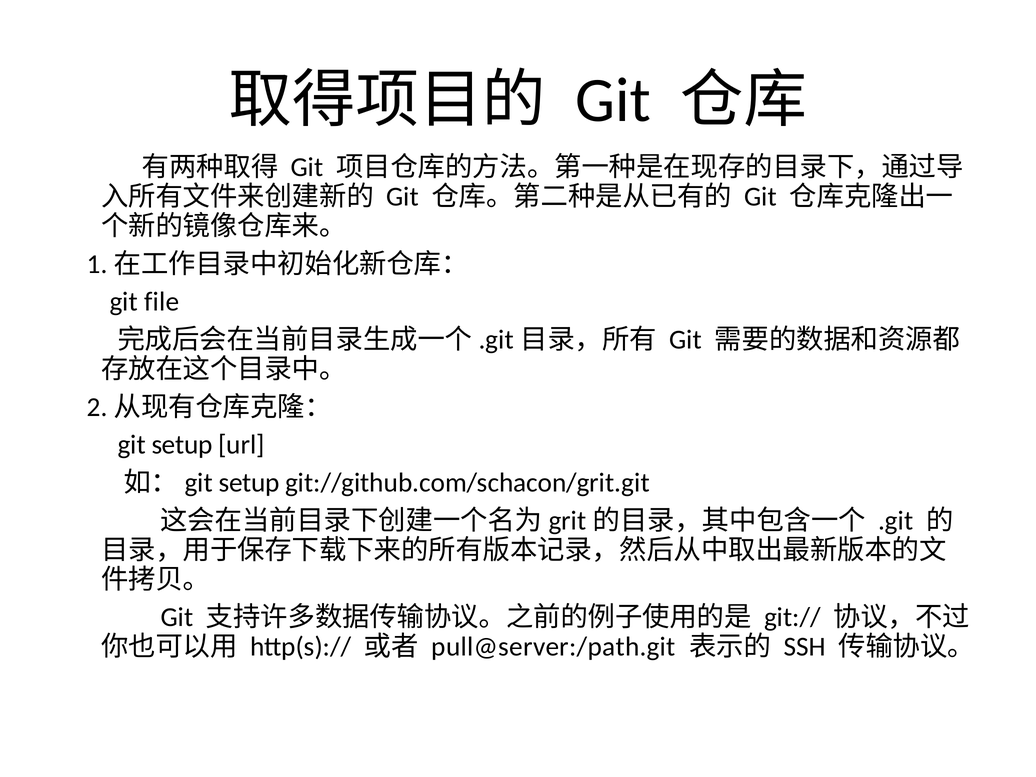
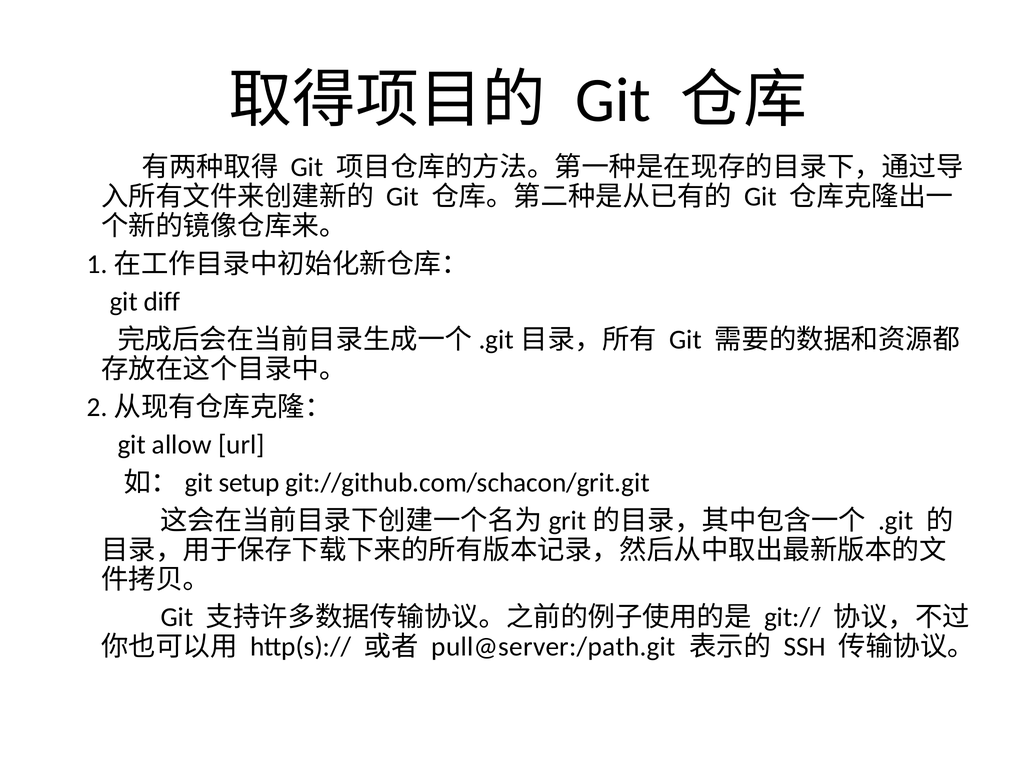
file: file -> diff
git setup: setup -> allow
